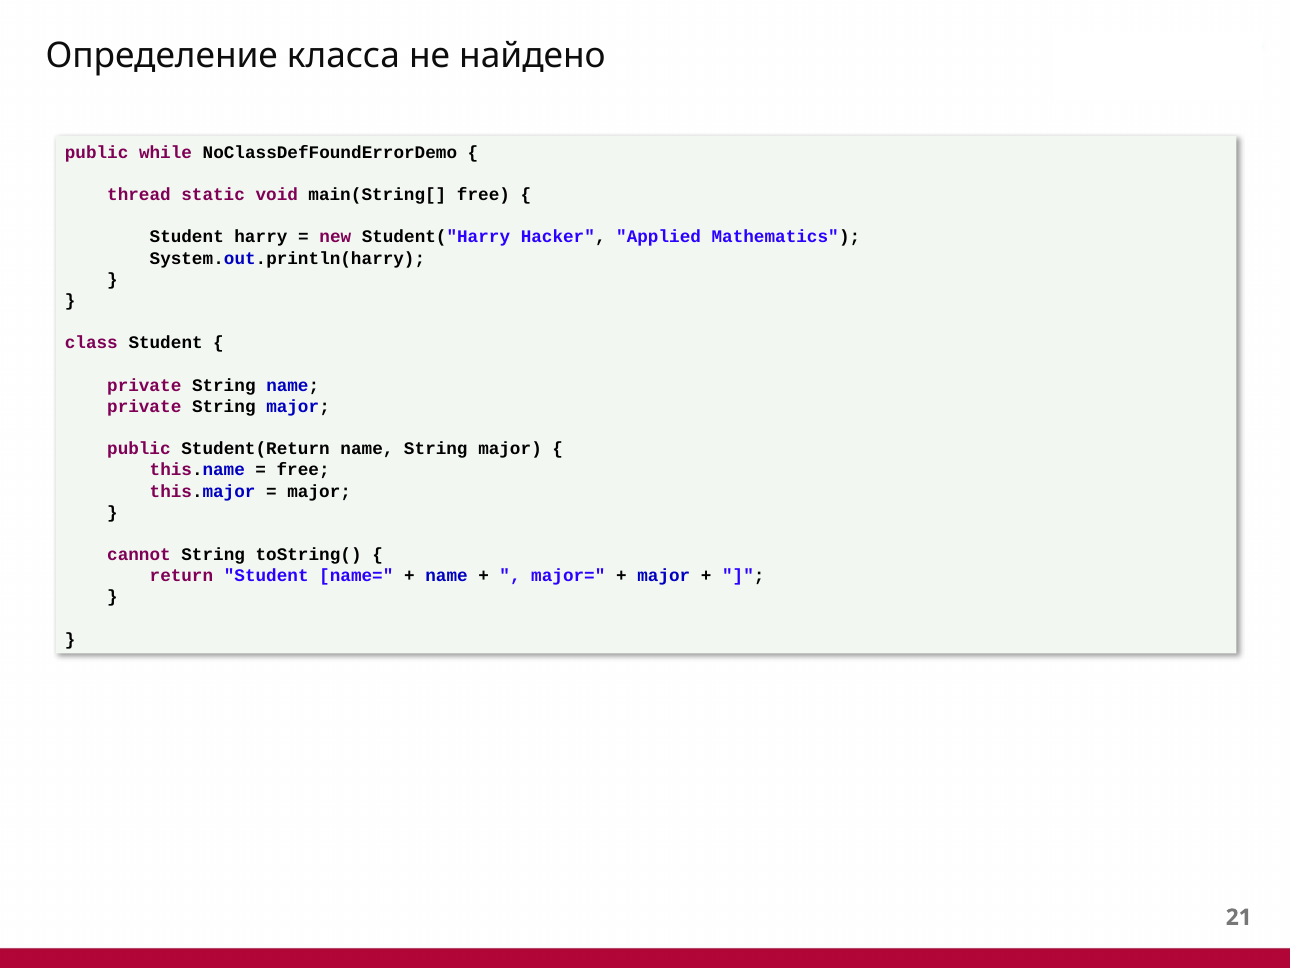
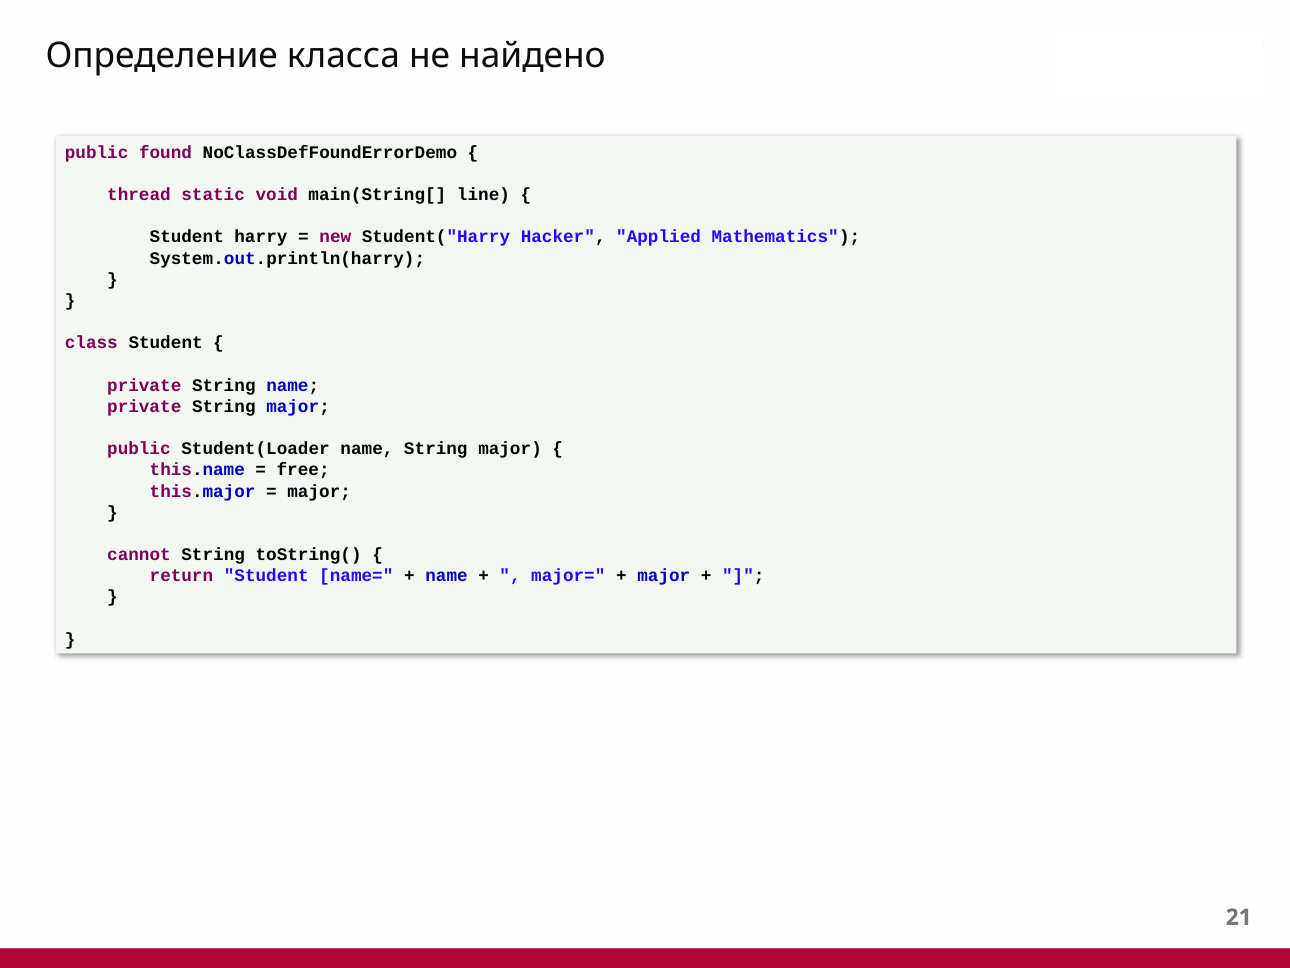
while: while -> found
main(String[ free: free -> line
Student(Return: Student(Return -> Student(Loader
